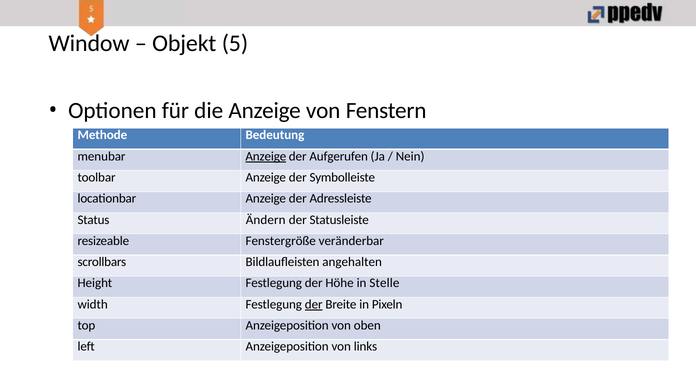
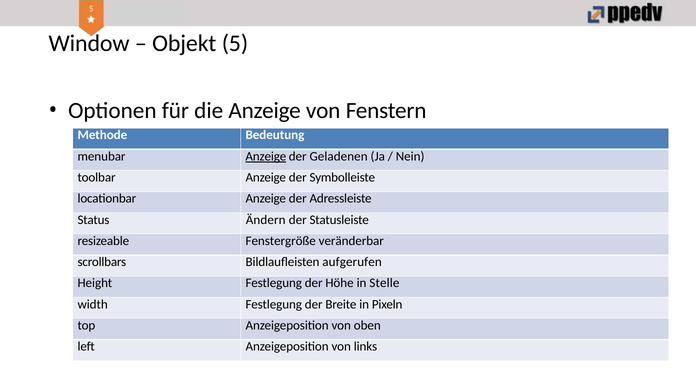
Aufgerufen: Aufgerufen -> Geladenen
angehalten: angehalten -> aufgerufen
der at (314, 305) underline: present -> none
